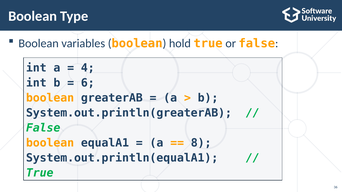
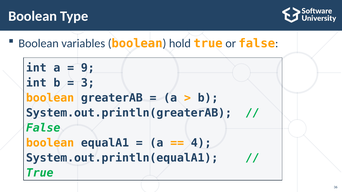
4: 4 -> 9
6: 6 -> 3
8: 8 -> 4
